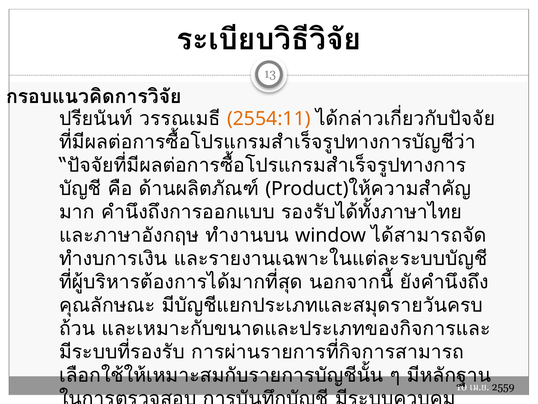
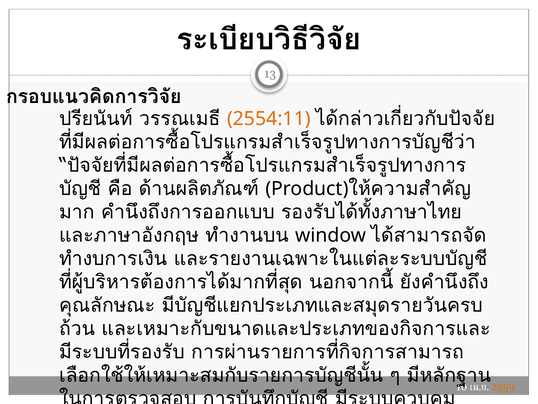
2559 colour: black -> orange
